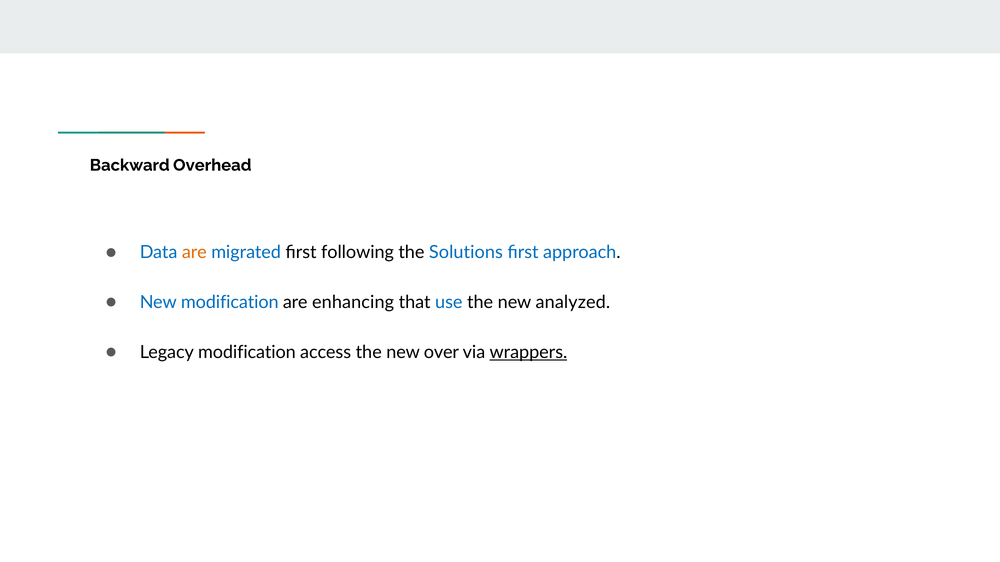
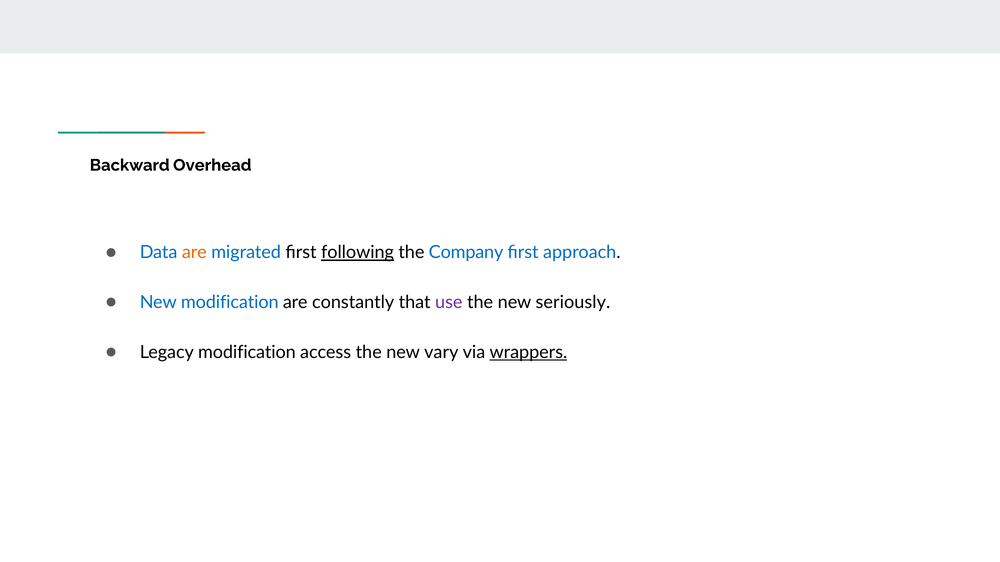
following underline: none -> present
Solutions: Solutions -> Company
enhancing: enhancing -> constantly
use colour: blue -> purple
analyzed: analyzed -> seriously
over: over -> vary
